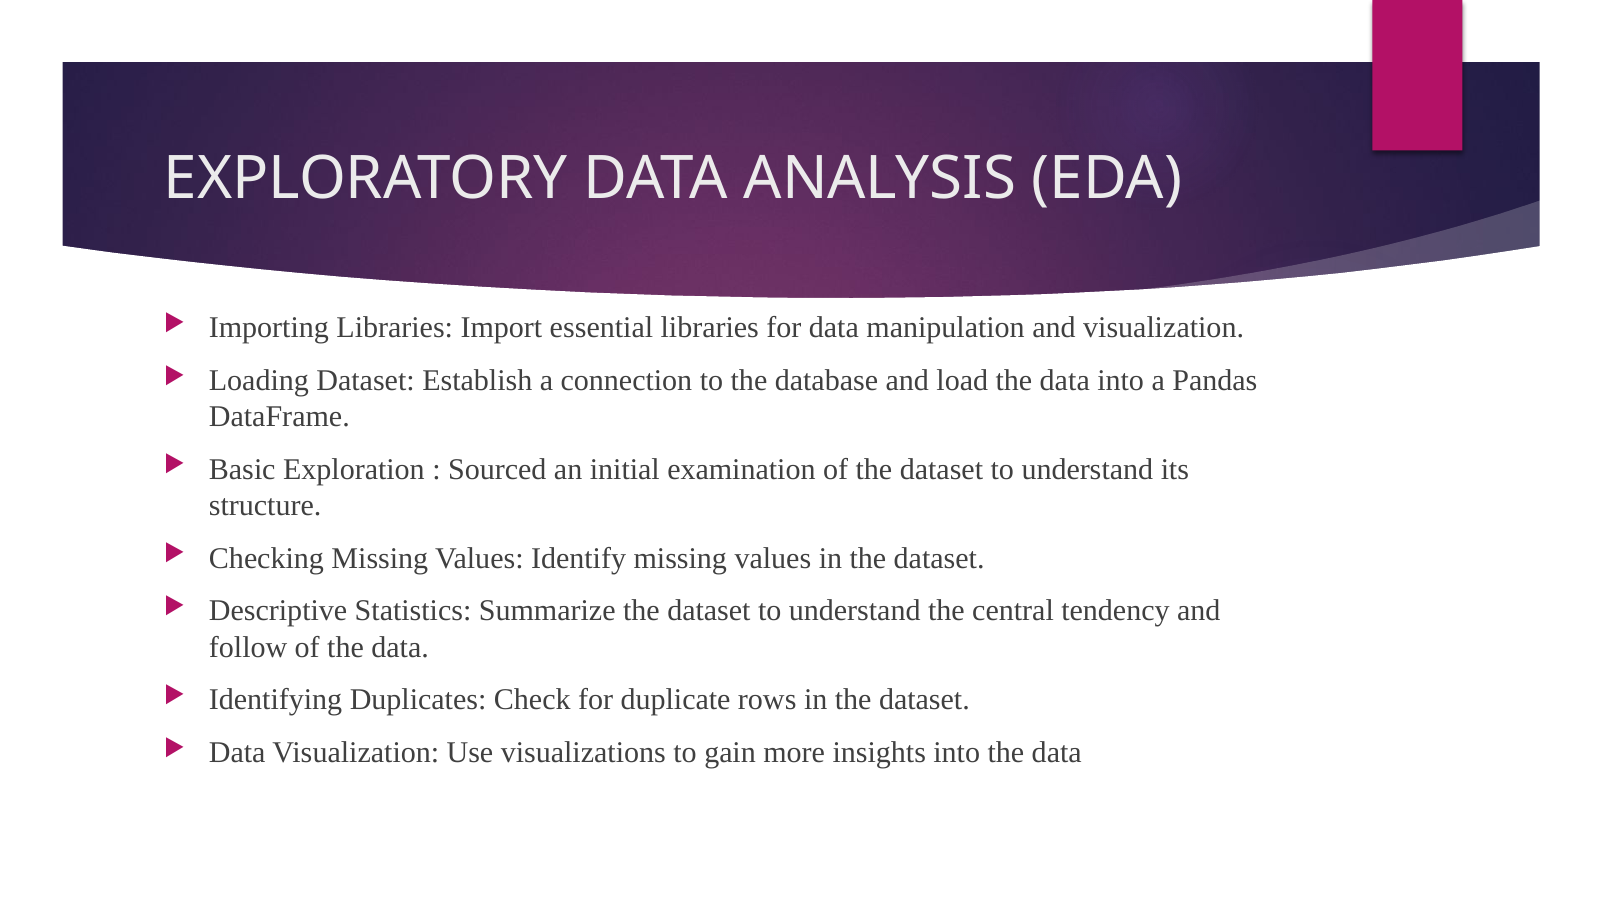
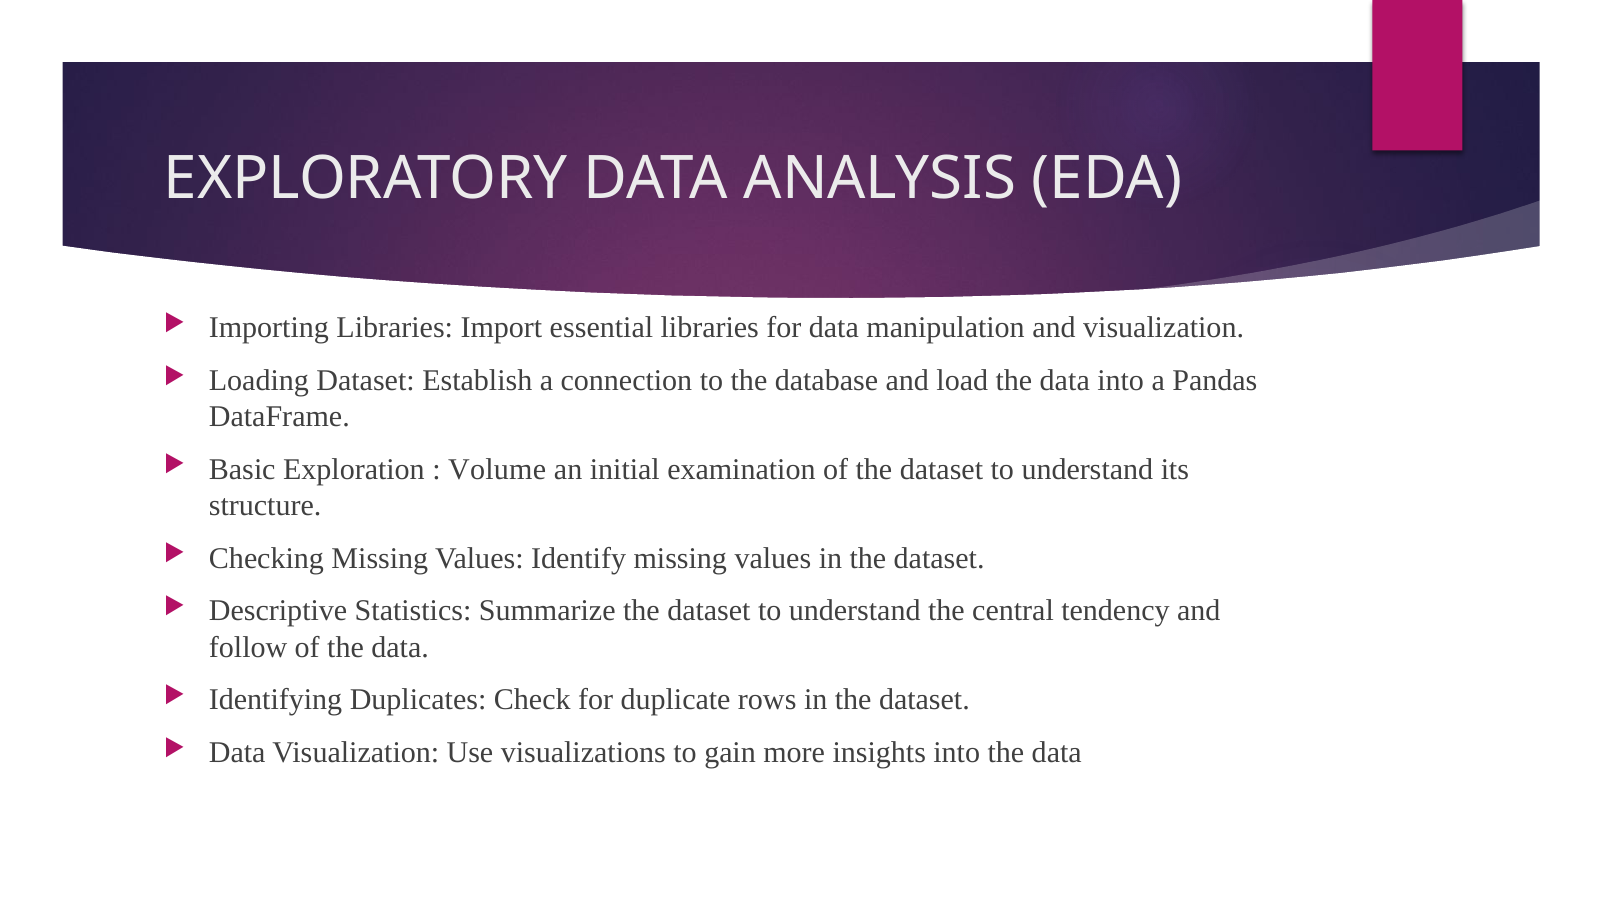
Sourced: Sourced -> Volume
